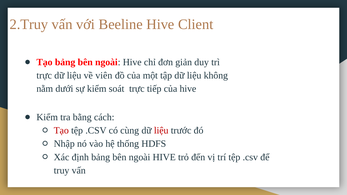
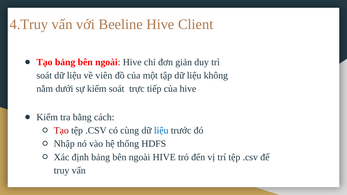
2.Truy: 2.Truy -> 4.Truy
trực at (44, 76): trực -> soát
liệu at (161, 131) colour: red -> blue
